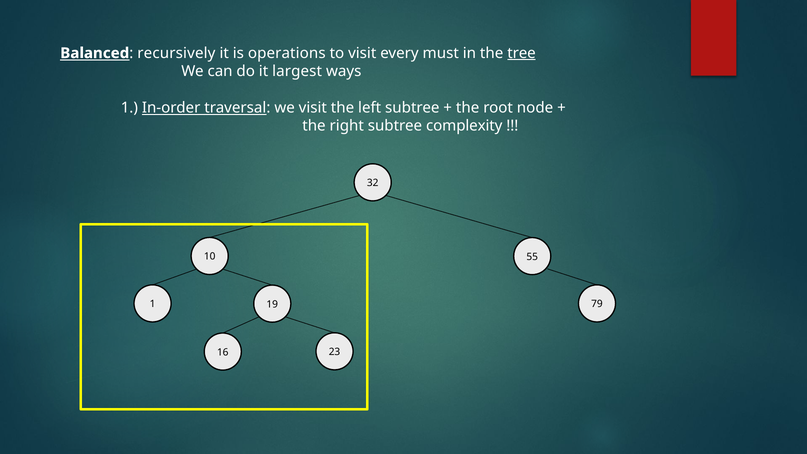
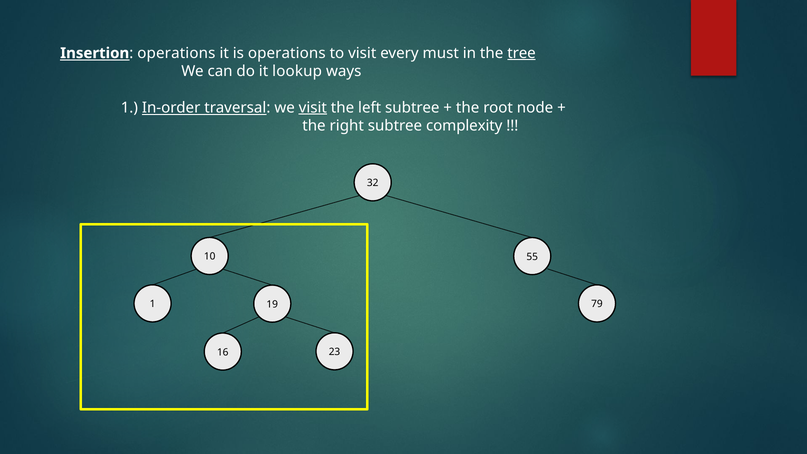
Balanced: Balanced -> Insertion
recursively at (176, 53): recursively -> operations
largest: largest -> lookup
visit at (313, 108) underline: none -> present
